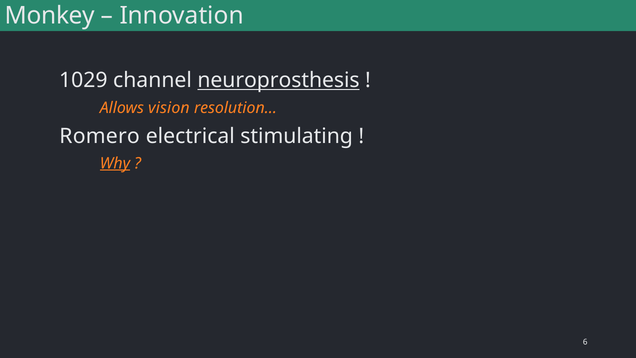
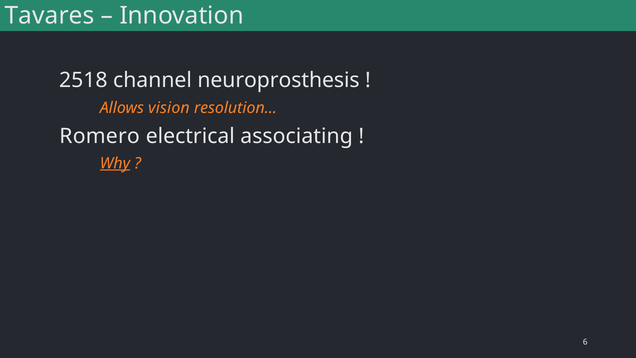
Monkey: Monkey -> Tavares
1029: 1029 -> 2518
neuroprosthesis underline: present -> none
stimulating: stimulating -> associating
